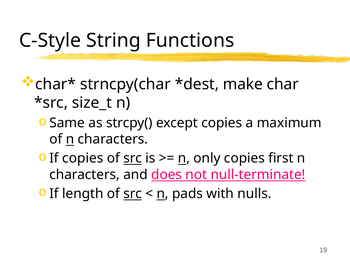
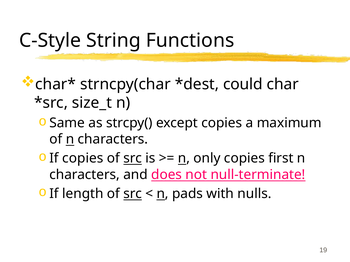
make: make -> could
